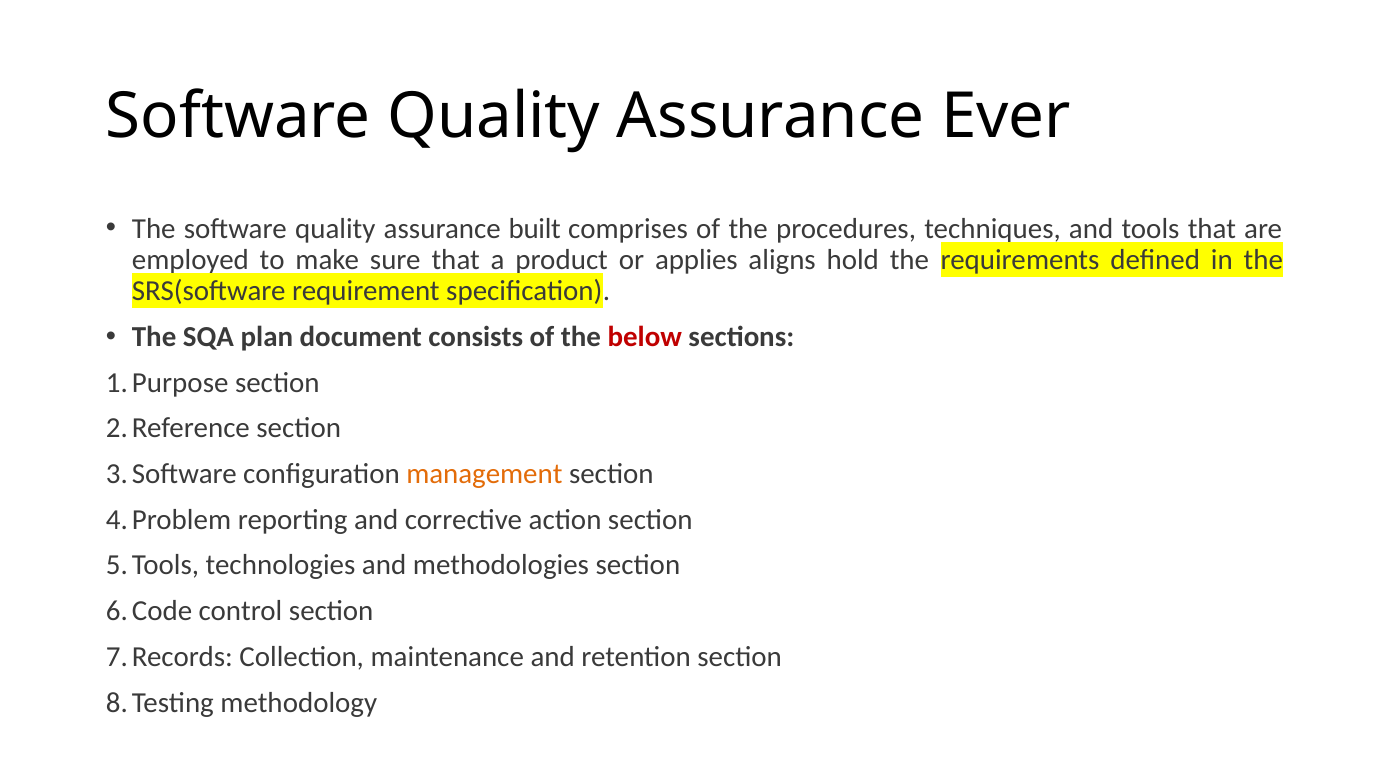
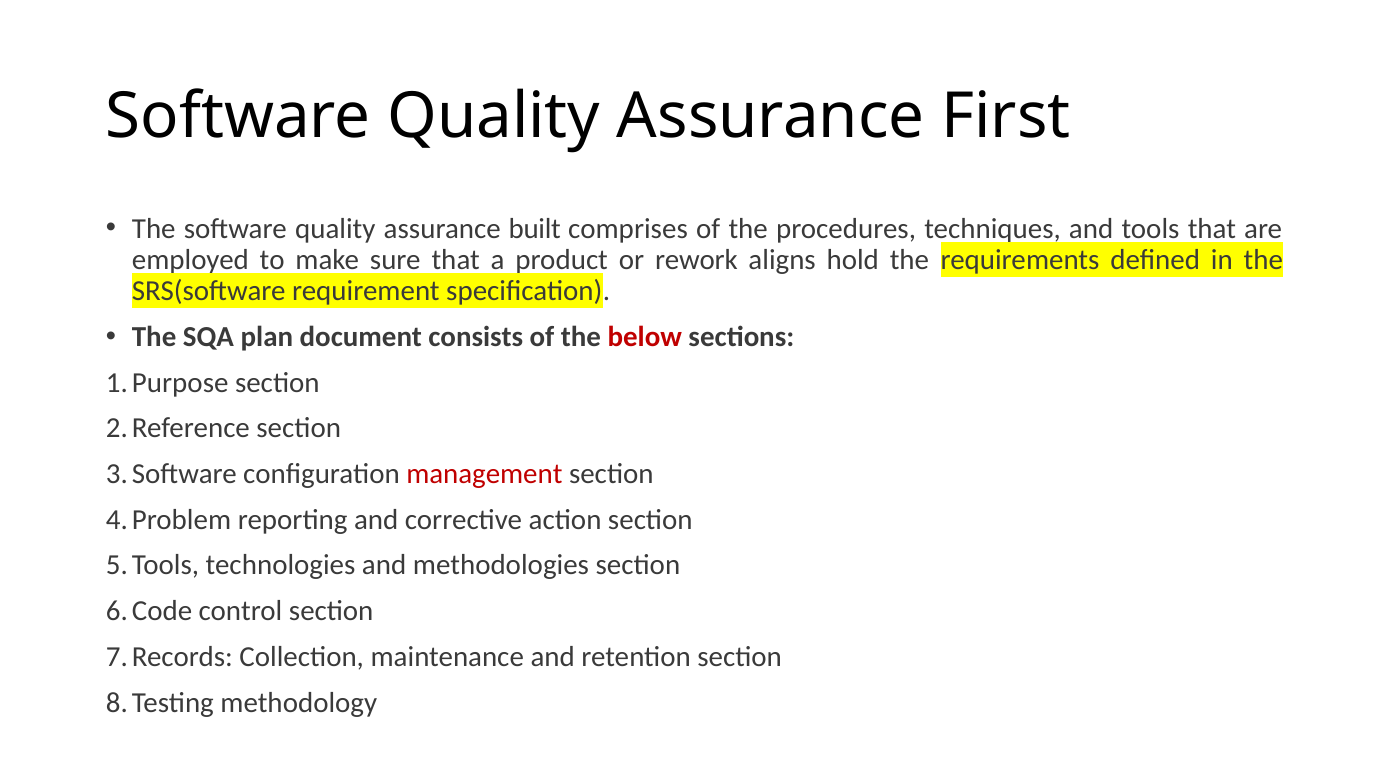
Ever: Ever -> First
applies: applies -> rework
management colour: orange -> red
